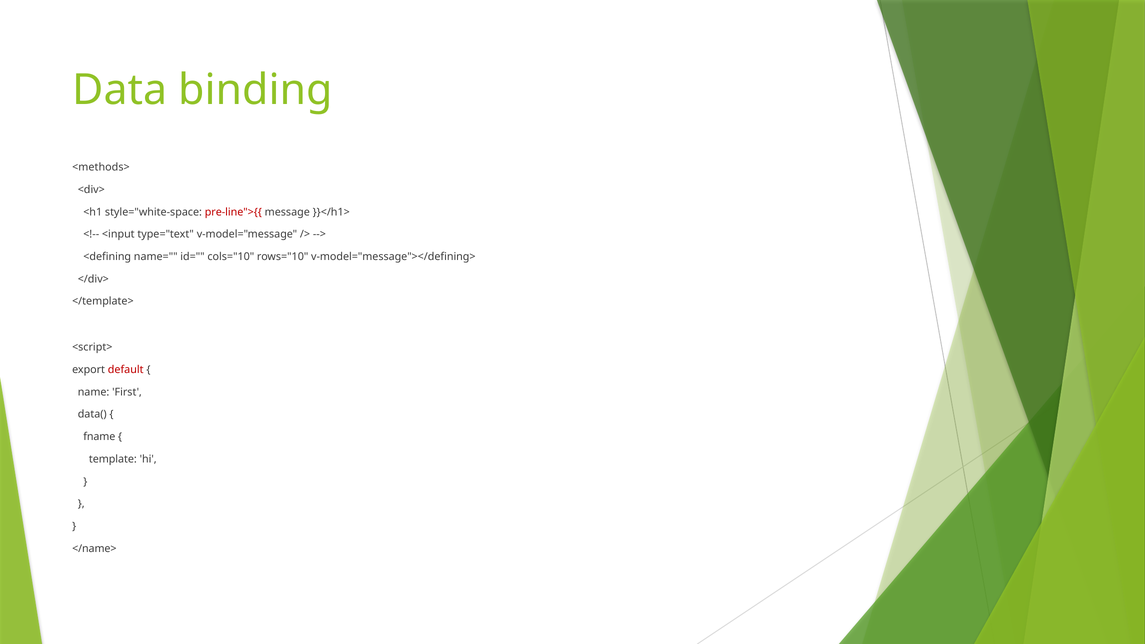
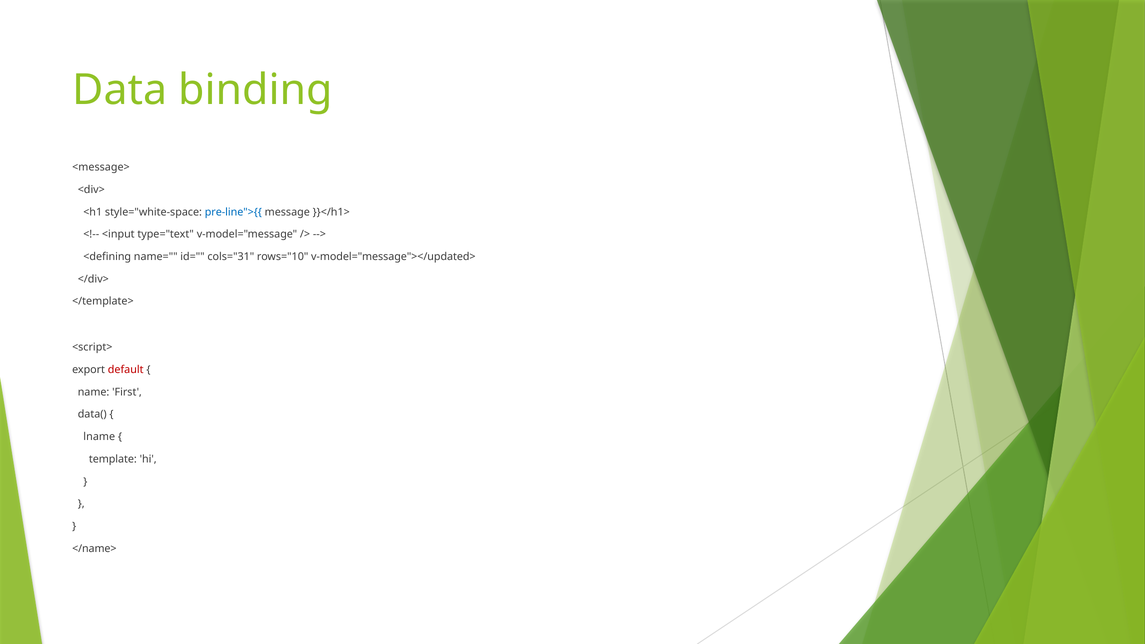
<methods>: <methods> -> <message>
pre-line">{{ colour: red -> blue
cols="10: cols="10 -> cols="31
v-model="message"></defining>: v-model="message"></defining> -> v-model="message"></updated>
fname: fname -> lname
